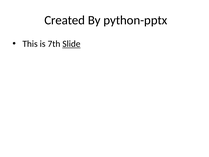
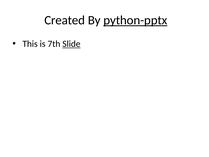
python-pptx underline: none -> present
